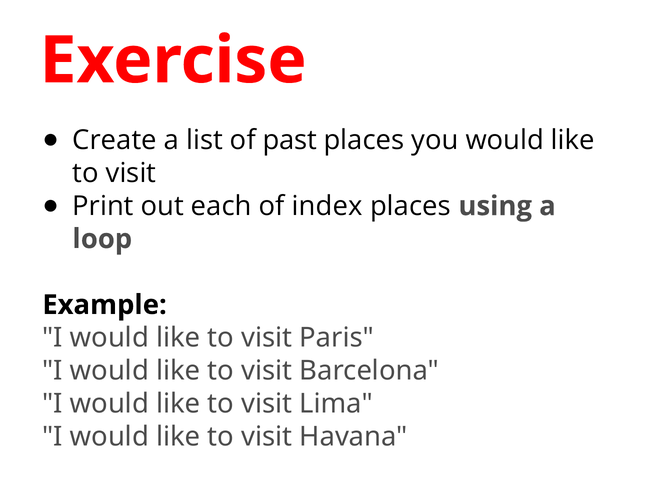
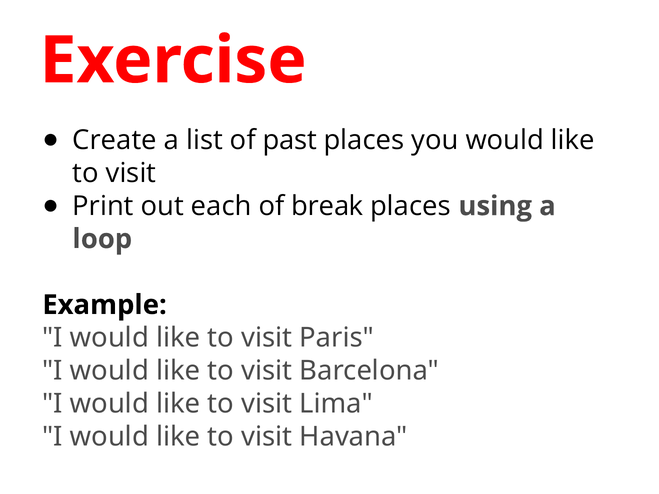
index: index -> break
